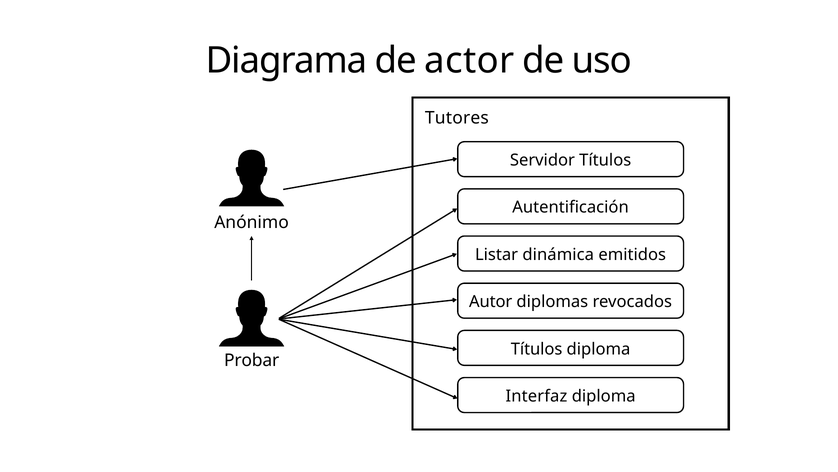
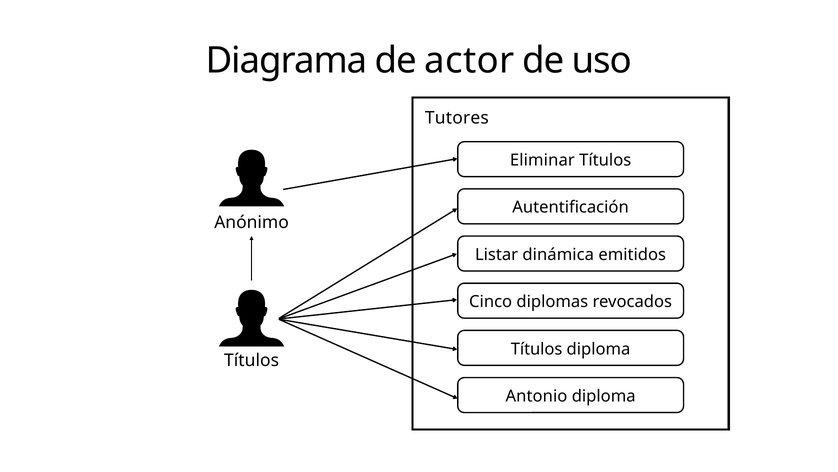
Servidor: Servidor -> Eliminar
Autor: Autor -> Cinco
Probar at (252, 360): Probar -> Títulos
Interfaz: Interfaz -> Antonio
